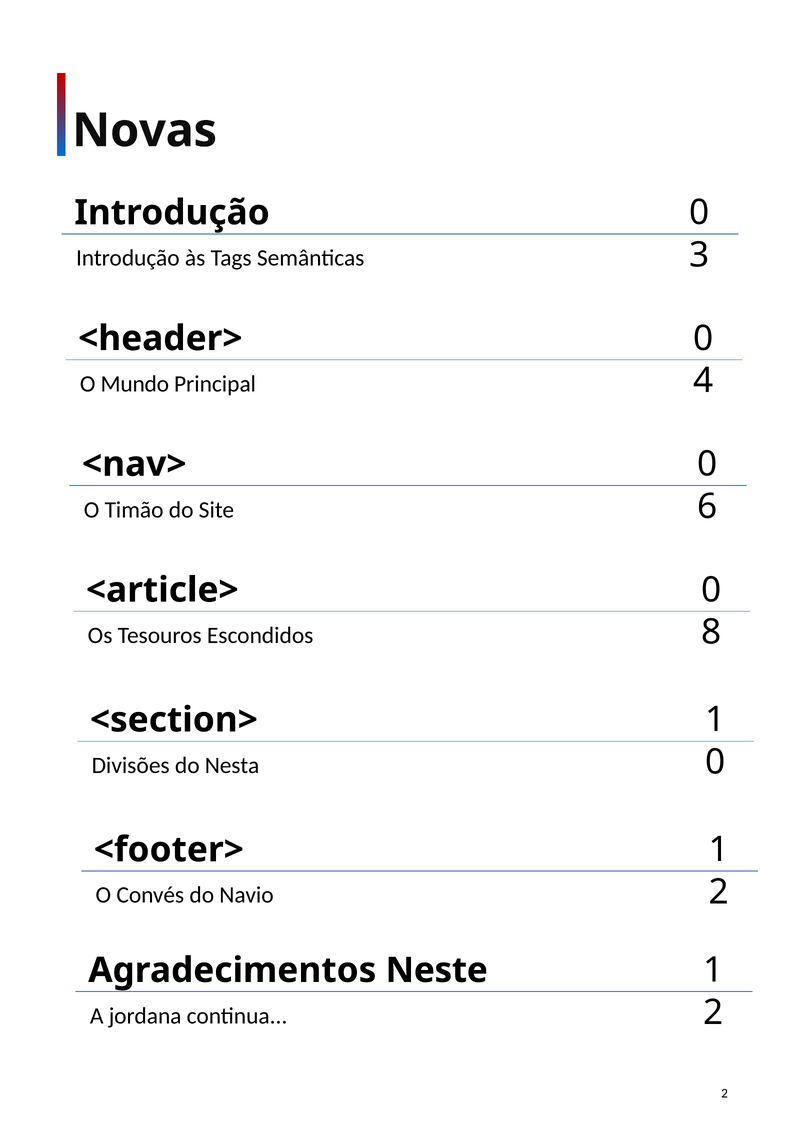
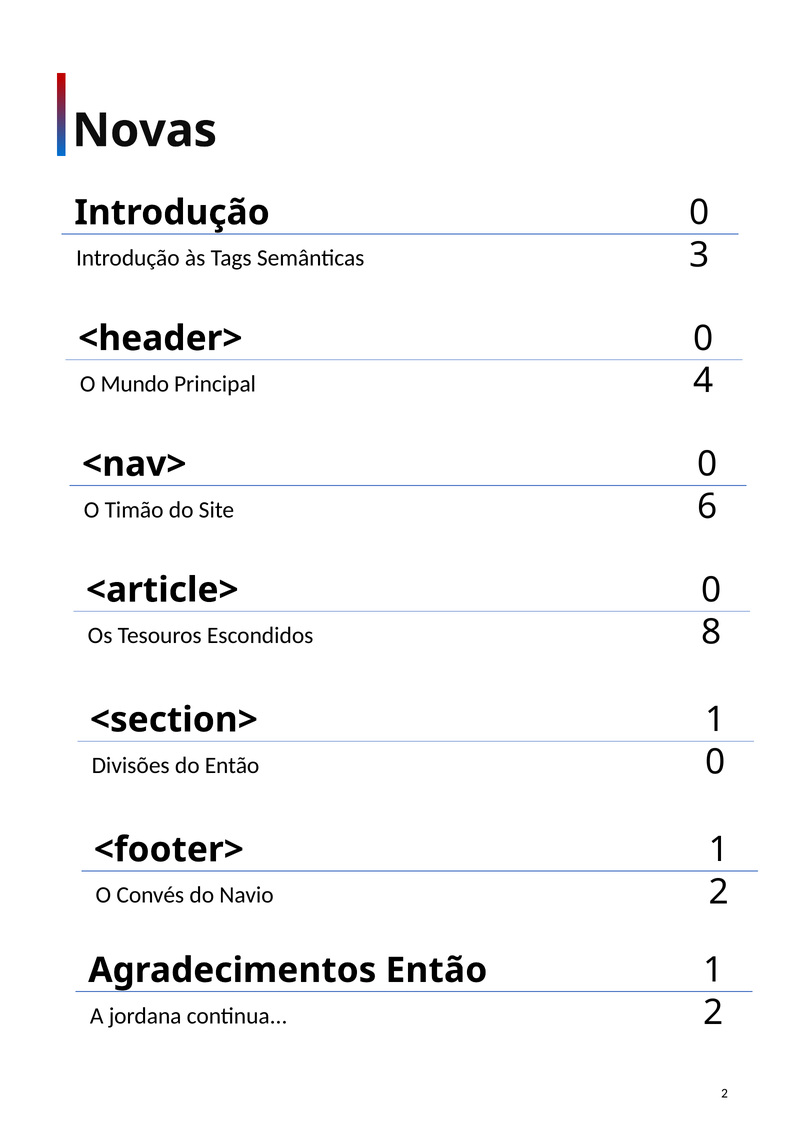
do Nesta: Nesta -> Então
Agradecimentos Neste: Neste -> Então
